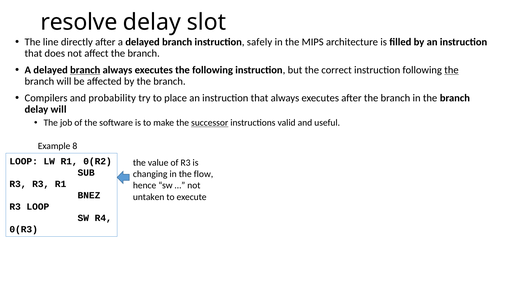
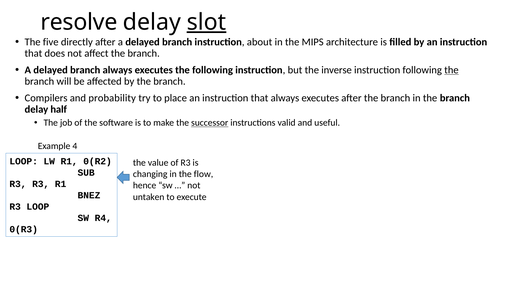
slot underline: none -> present
line: line -> five
safely: safely -> about
branch at (85, 70) underline: present -> none
correct: correct -> inverse
delay will: will -> half
8: 8 -> 4
